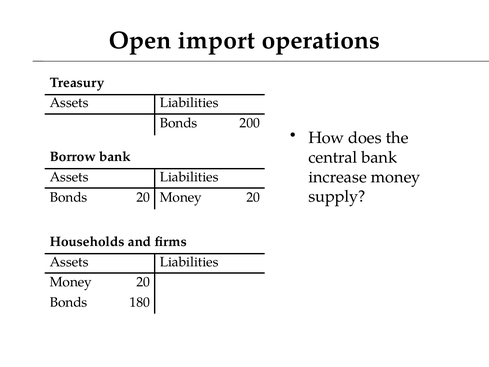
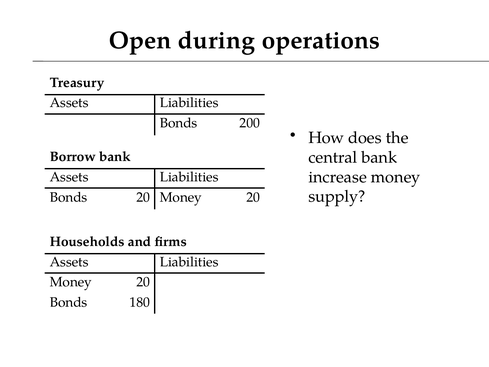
import: import -> during
